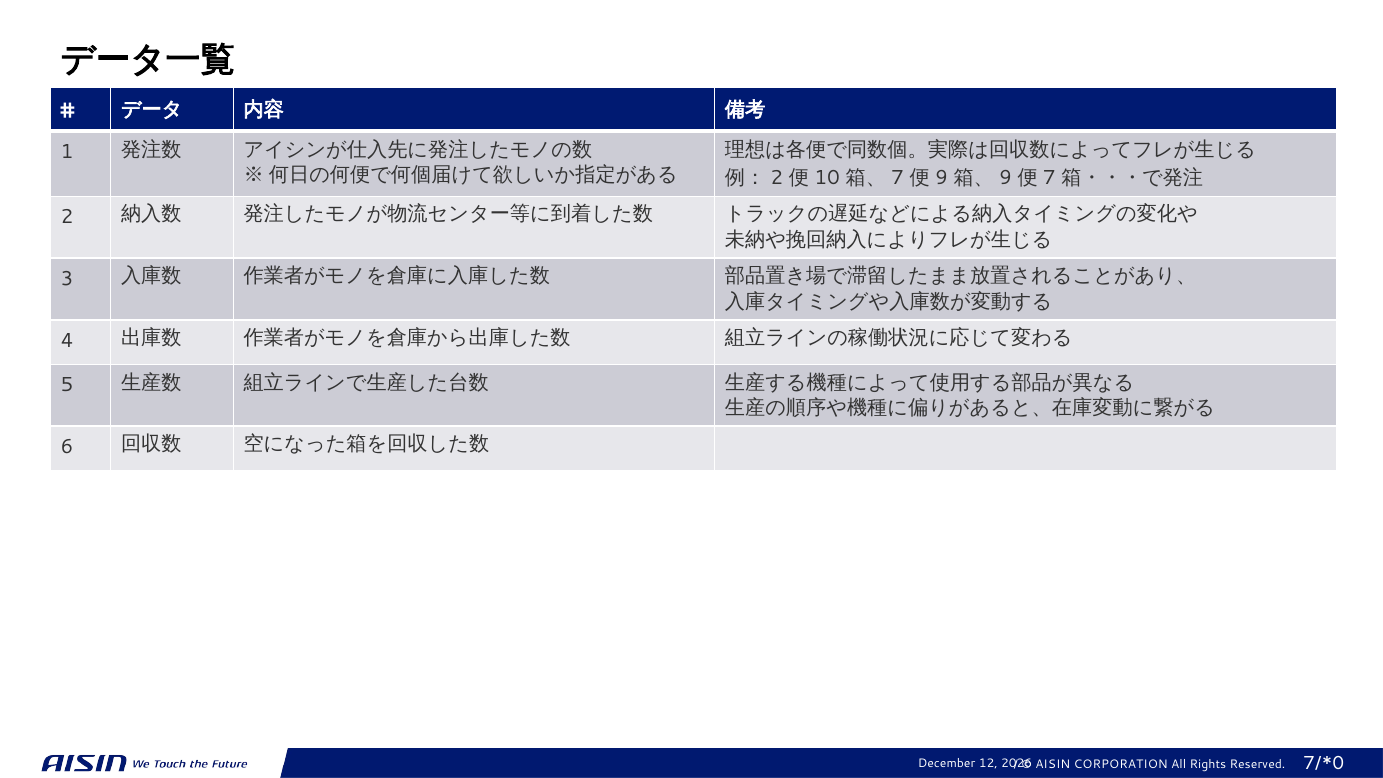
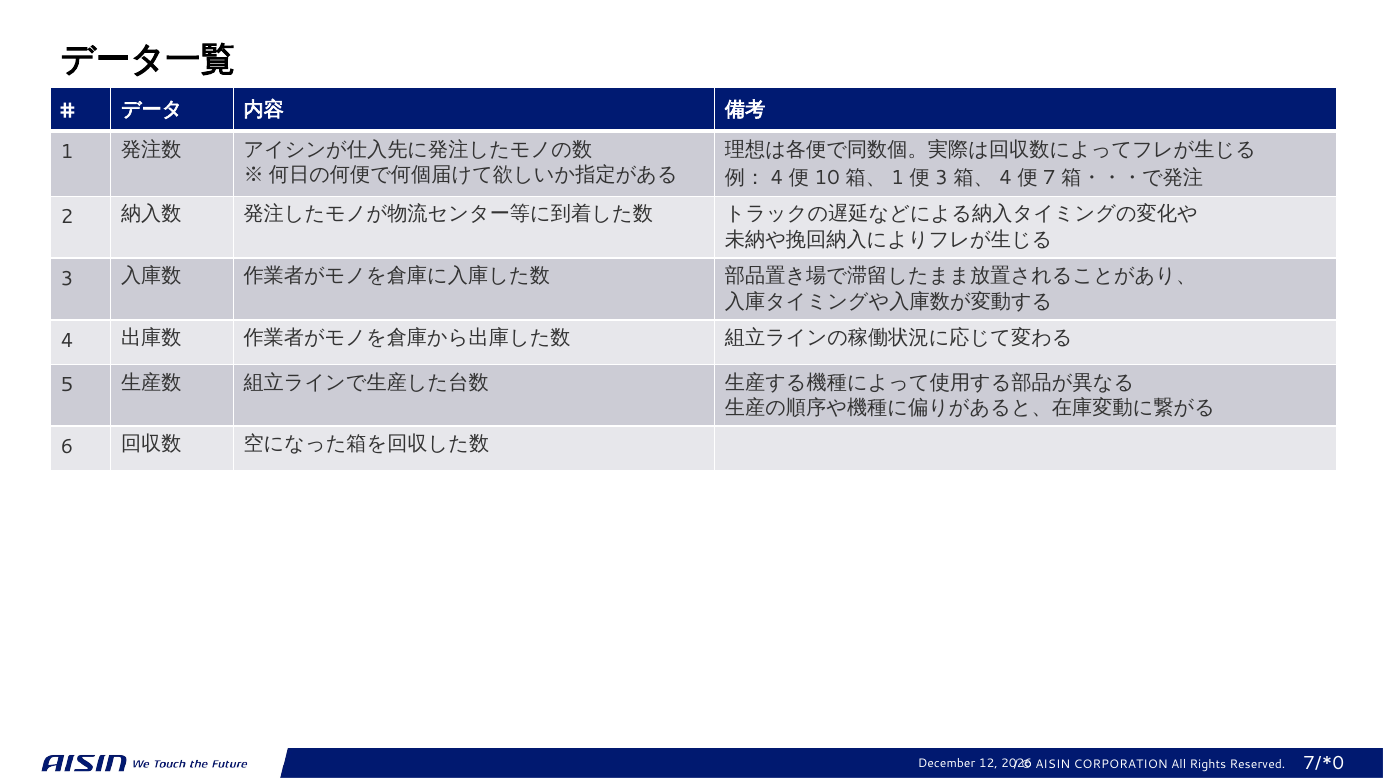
2 at (777, 178): 2 -> 4
7 at (898, 178): 7 -> 1
9 at (941, 178): 9 -> 3
9 at (1005, 178): 9 -> 4
